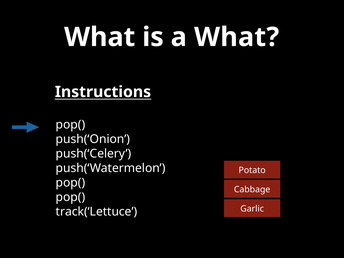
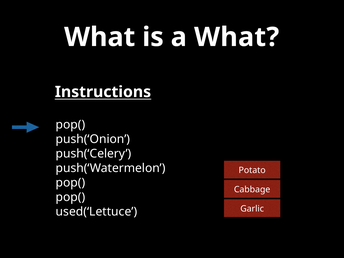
track(‘Lettuce: track(‘Lettuce -> used(‘Lettuce
